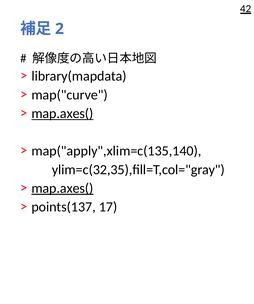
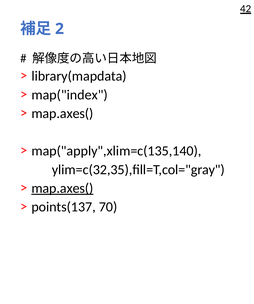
map("curve: map("curve -> map("index
map.axes( at (62, 113) underline: present -> none
17: 17 -> 70
